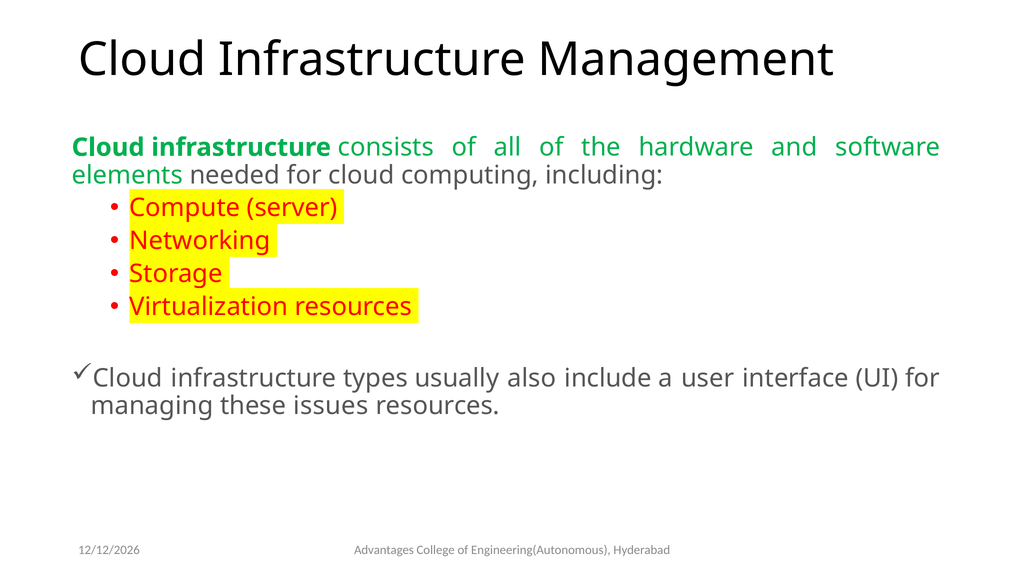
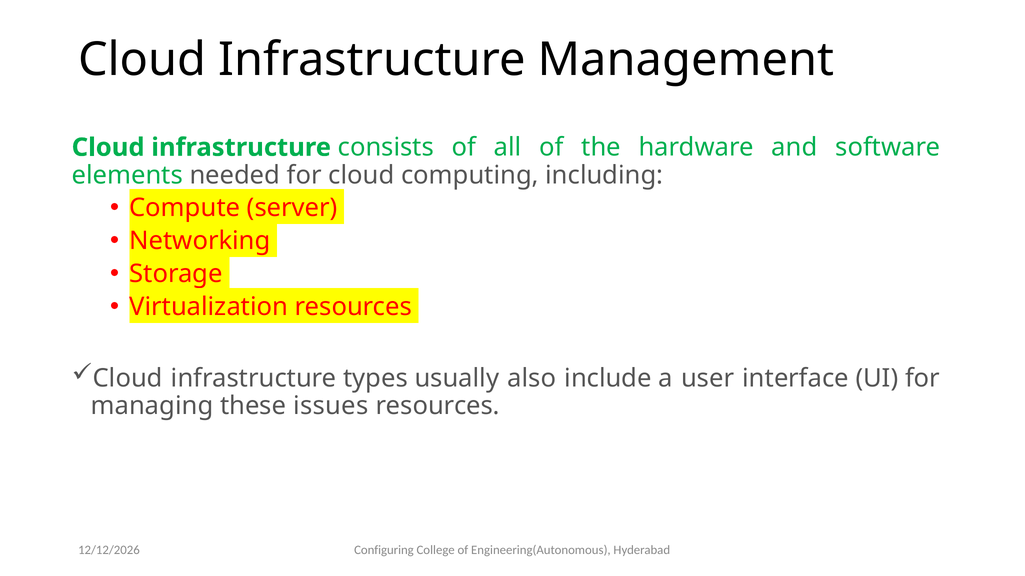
Advantages: Advantages -> Configuring
